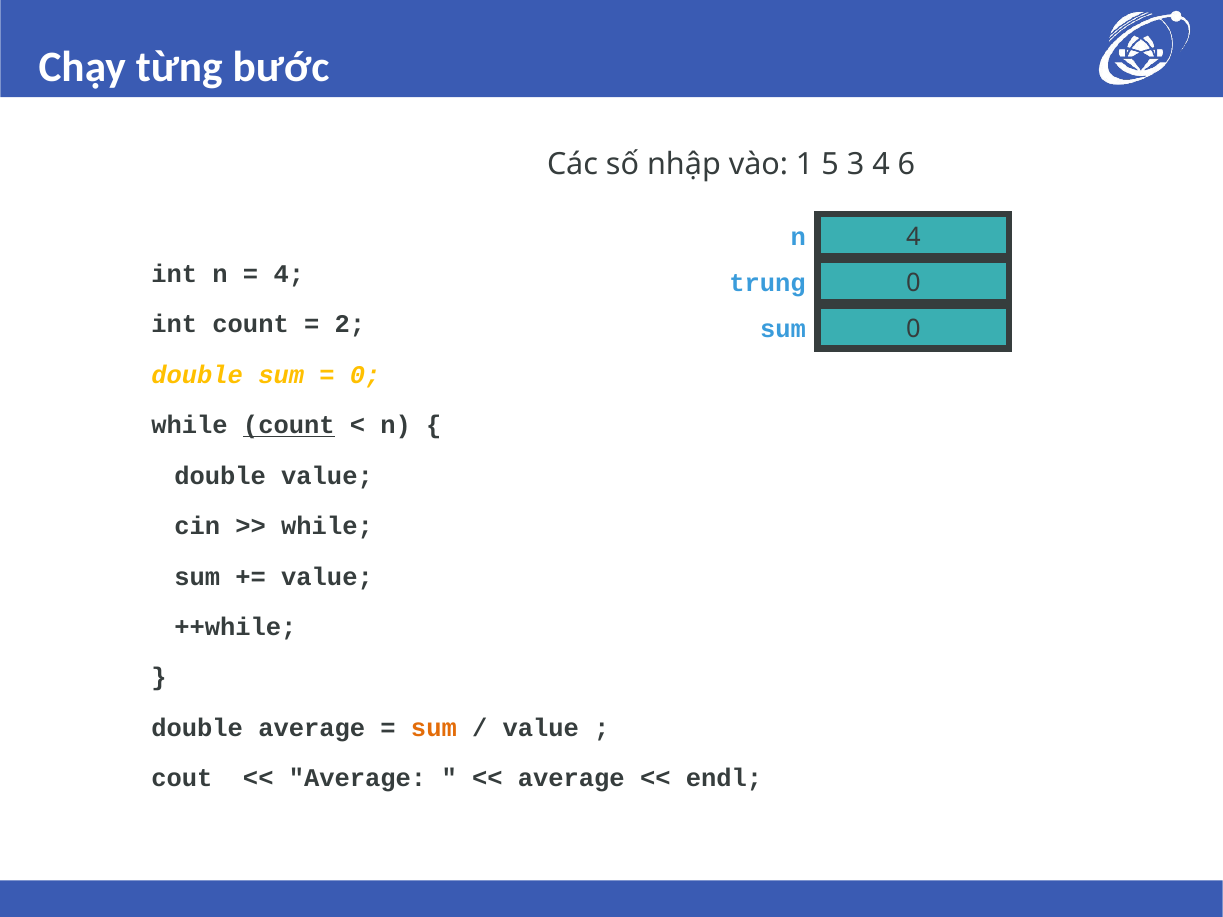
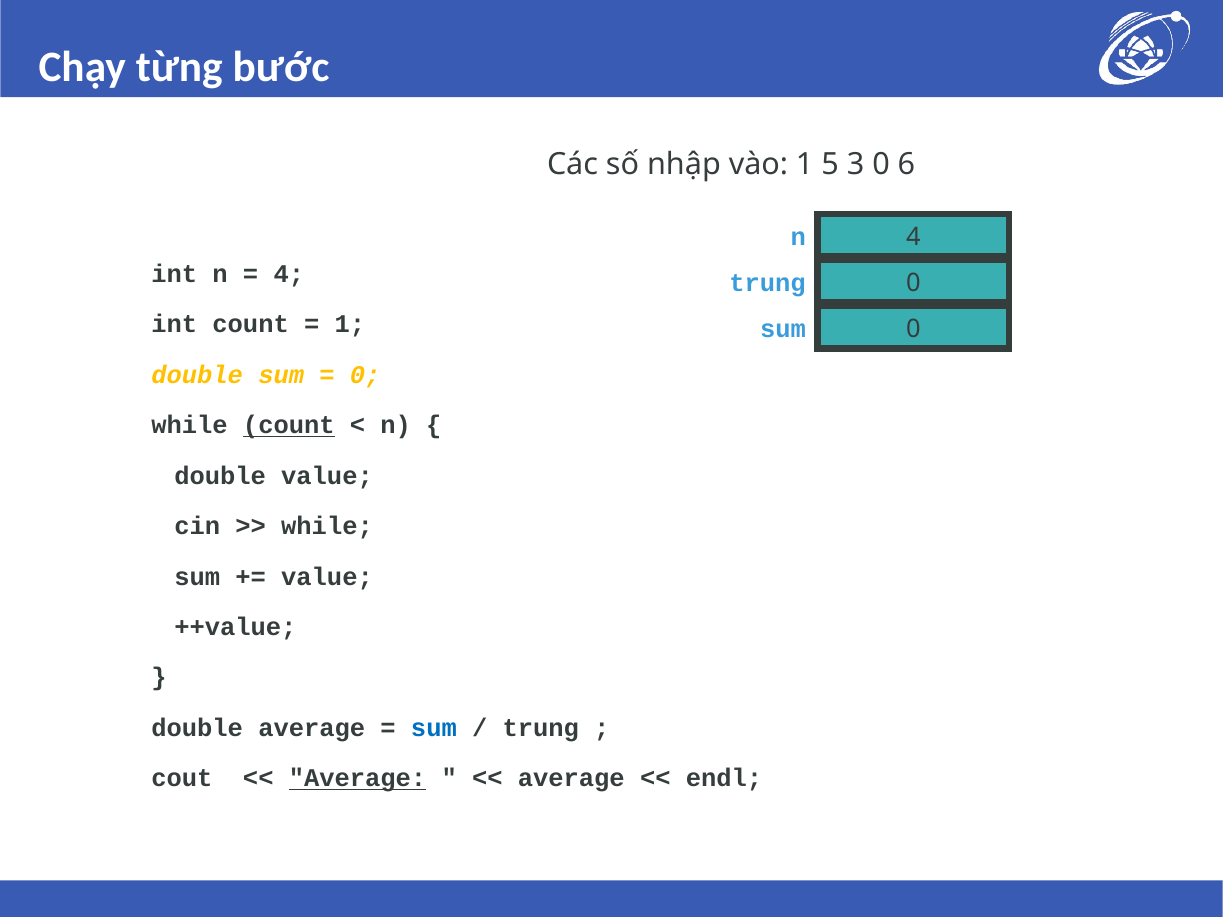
3 4: 4 -> 0
2 at (350, 325): 2 -> 1
++while: ++while -> ++value
sum at (434, 728) colour: orange -> blue
value at (541, 728): value -> trung
Average at (358, 779) underline: none -> present
